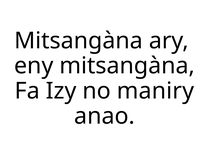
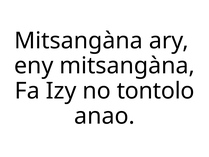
maniry: maniry -> tontolo
